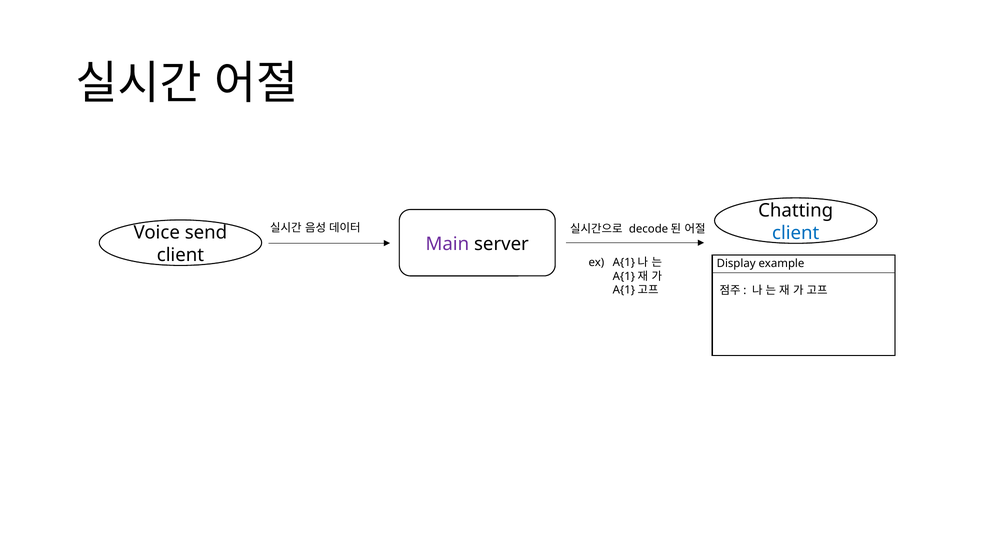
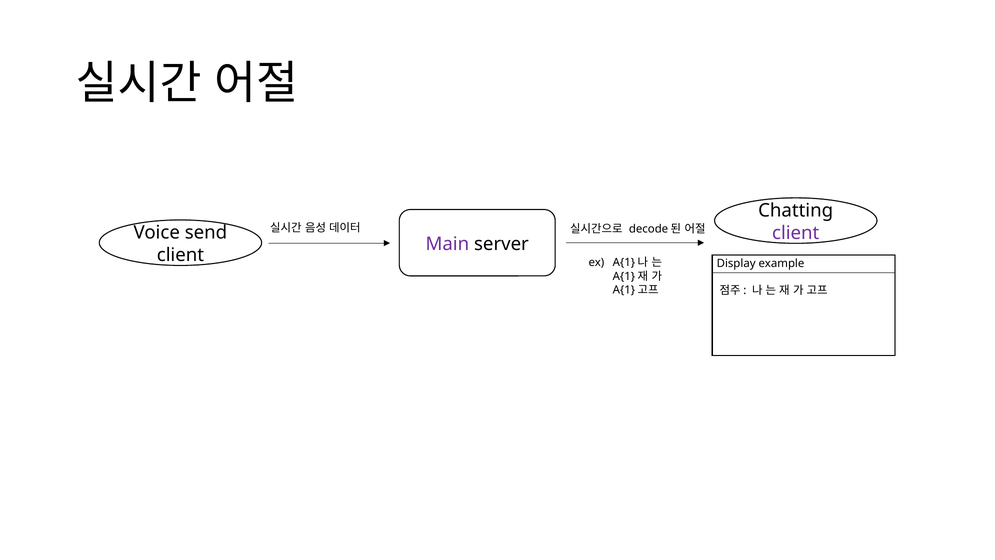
client at (796, 233) colour: blue -> purple
